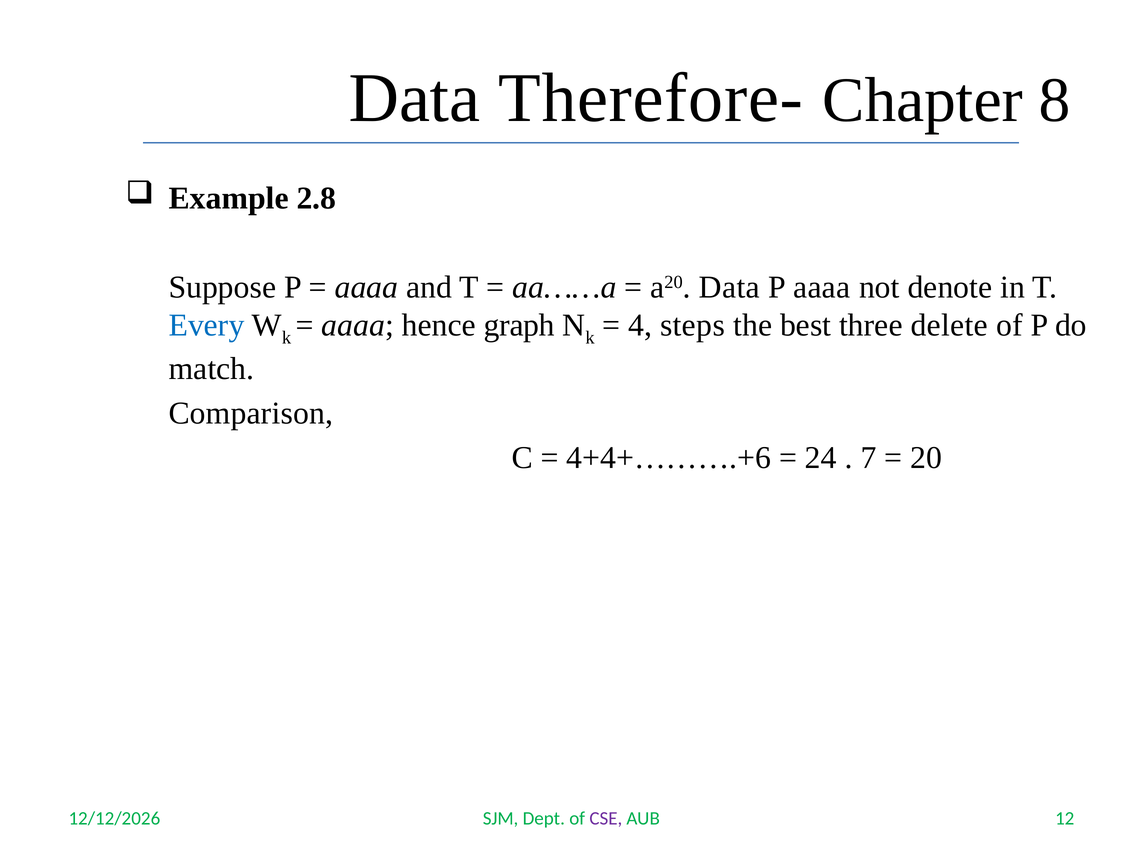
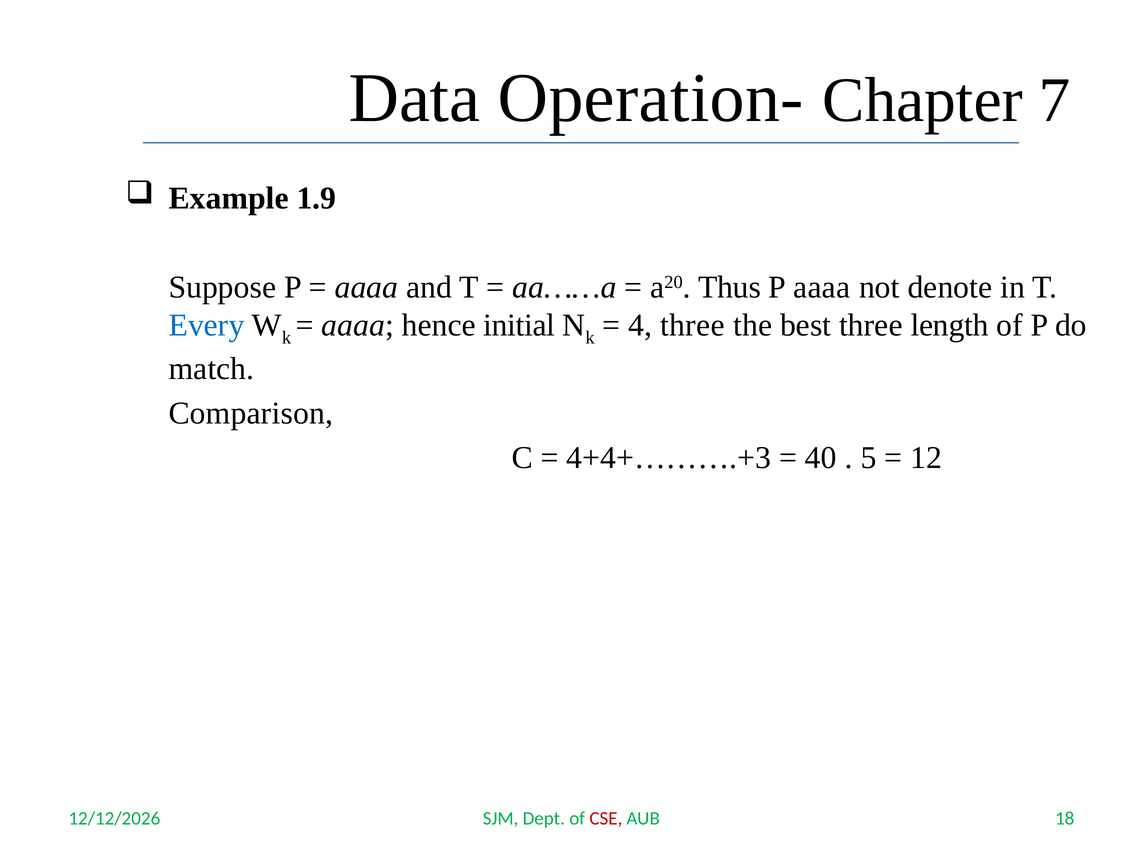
Therefore-: Therefore- -> Operation-
8: 8 -> 7
2.8: 2.8 -> 1.9
a20 Data: Data -> Thus
graph: graph -> initial
4 steps: steps -> three
delete: delete -> length
4+4+……….+6: 4+4+……….+6 -> 4+4+……….+3
24: 24 -> 40
7: 7 -> 5
20: 20 -> 12
CSE colour: purple -> red
12: 12 -> 18
